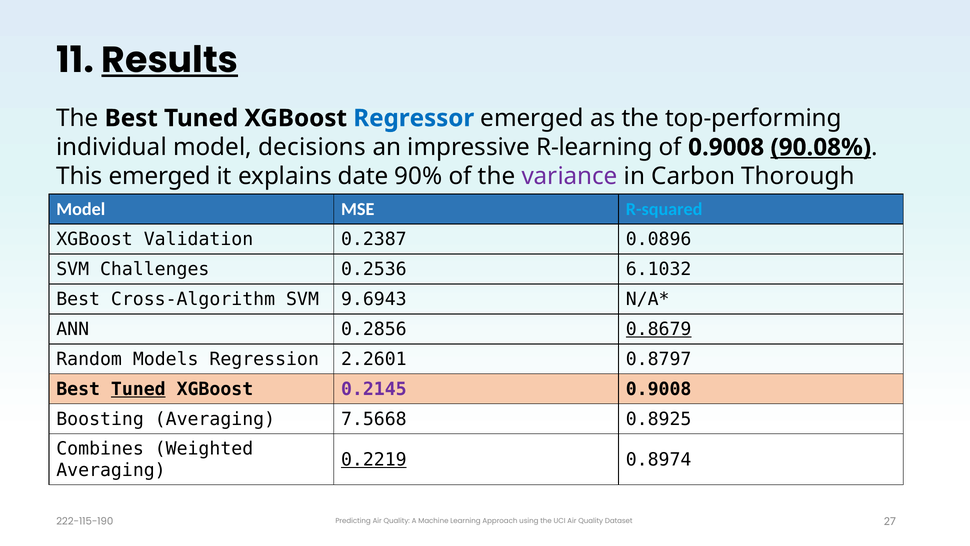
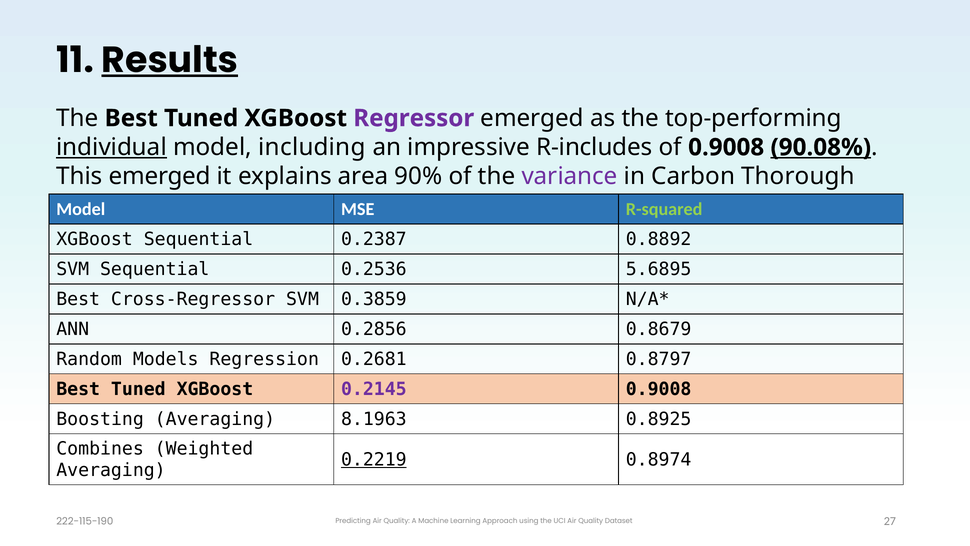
Regressor colour: blue -> purple
individual underline: none -> present
decisions: decisions -> including
R-learning: R-learning -> R-includes
date: date -> area
R-squared colour: light blue -> light green
XGBoost Validation: Validation -> Sequential
0.0896: 0.0896 -> 0.8892
SVM Challenges: Challenges -> Sequential
6.1032: 6.1032 -> 5.6895
Cross-Algorithm: Cross-Algorithm -> Cross-Regressor
9.6943: 9.6943 -> 0.3859
0.8679 underline: present -> none
2.2601: 2.2601 -> 0.2681
Tuned at (138, 389) underline: present -> none
7.5668: 7.5668 -> 8.1963
